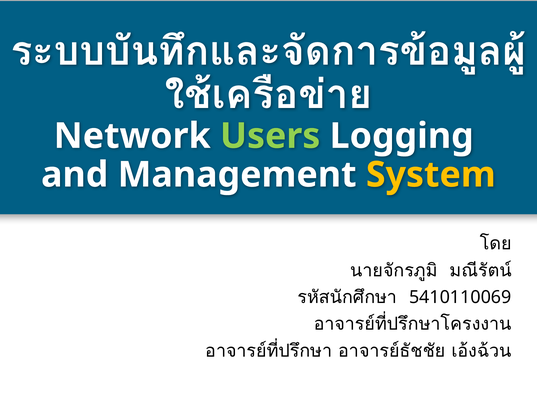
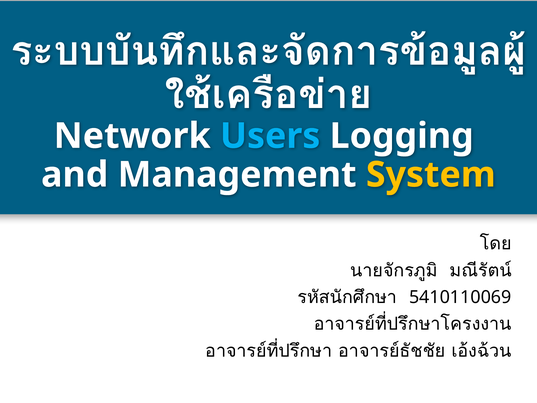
Users colour: light green -> light blue
